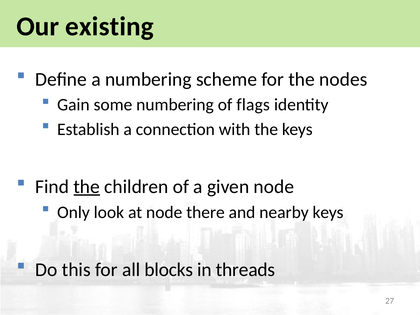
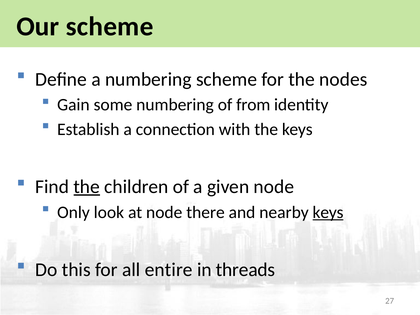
Our existing: existing -> scheme
flags: flags -> from
keys at (328, 212) underline: none -> present
blocks: blocks -> entire
